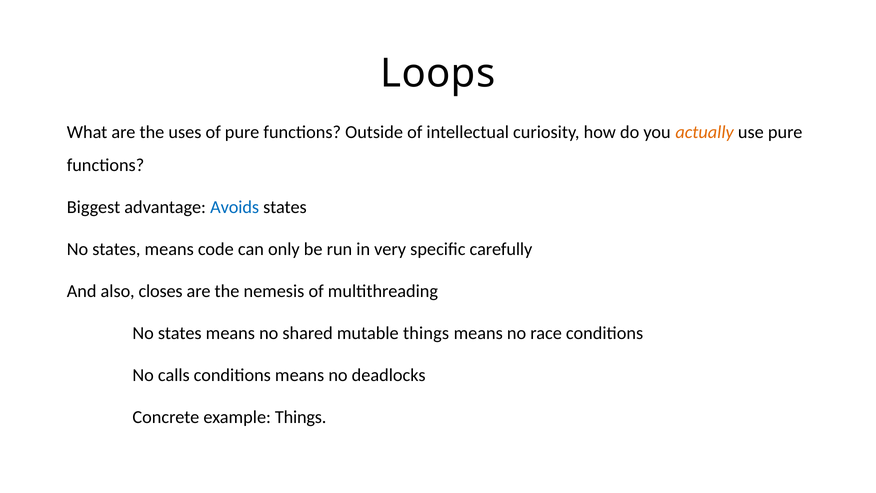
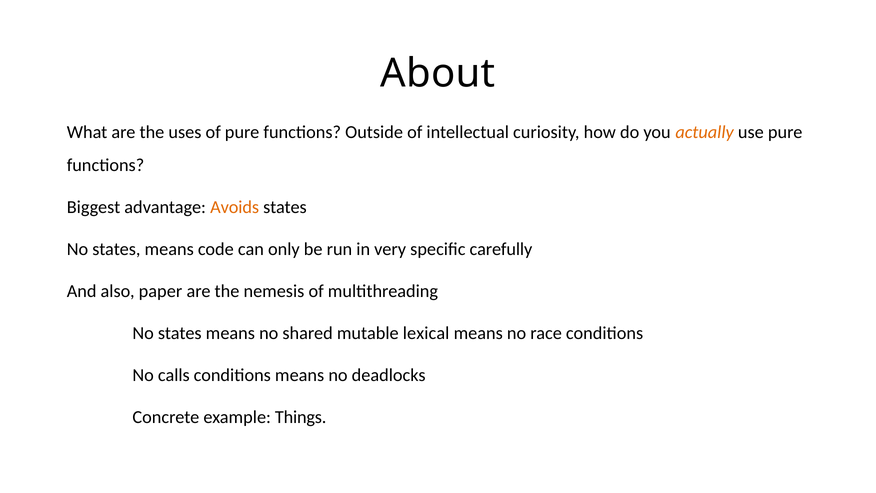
Loops: Loops -> About
Avoids colour: blue -> orange
closes: closes -> paper
mutable things: things -> lexical
